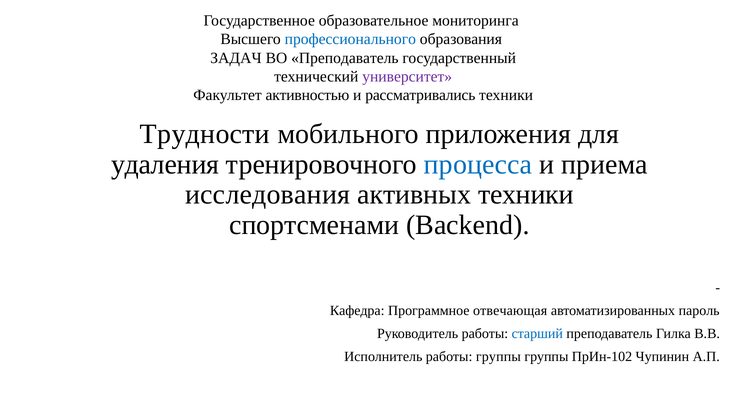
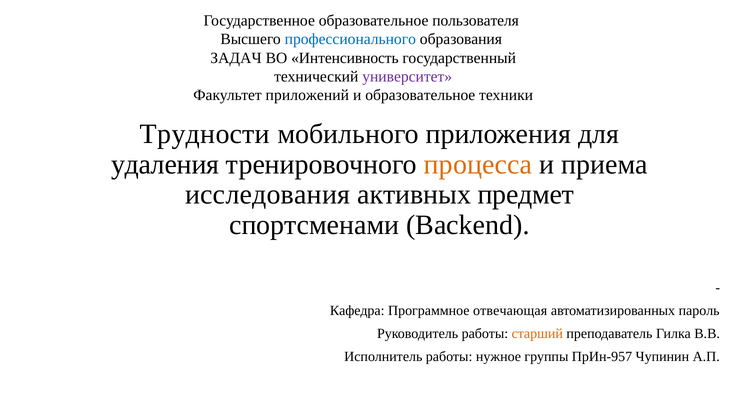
мониторинга: мониторинга -> пользователя
ВО Преподаватель: Преподаватель -> Интенсивность
активностью: активностью -> приложений
и рассматривались: рассматривались -> образовательное
процесса colour: blue -> orange
активных техники: техники -> предмет
старший colour: blue -> orange
работы группы: группы -> нужное
ПрИн-102: ПрИн-102 -> ПрИн-957
